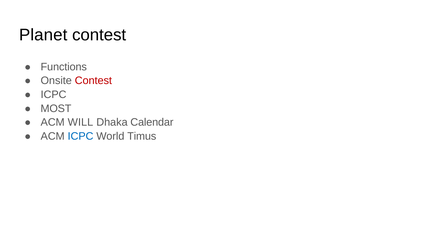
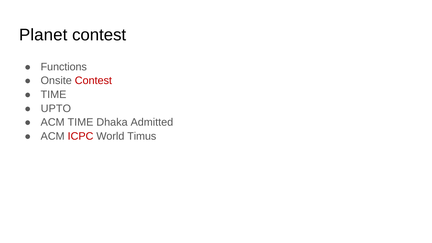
ICPC at (54, 95): ICPC -> TIME
MOST: MOST -> UPTO
ACM WILL: WILL -> TIME
Calendar: Calendar -> Admitted
ICPC at (81, 136) colour: blue -> red
